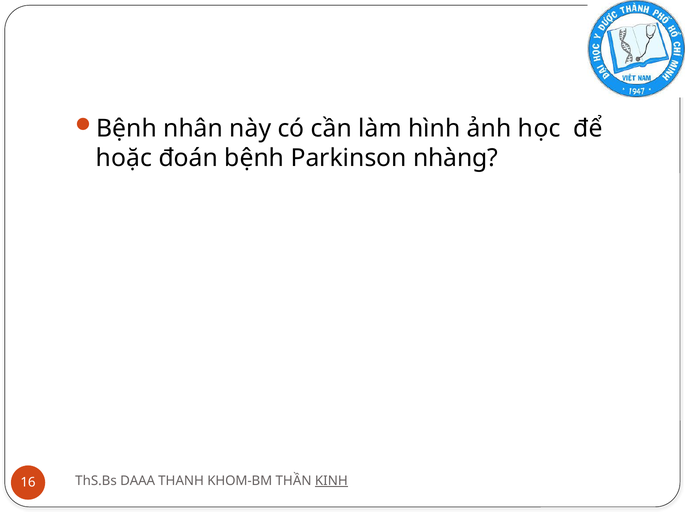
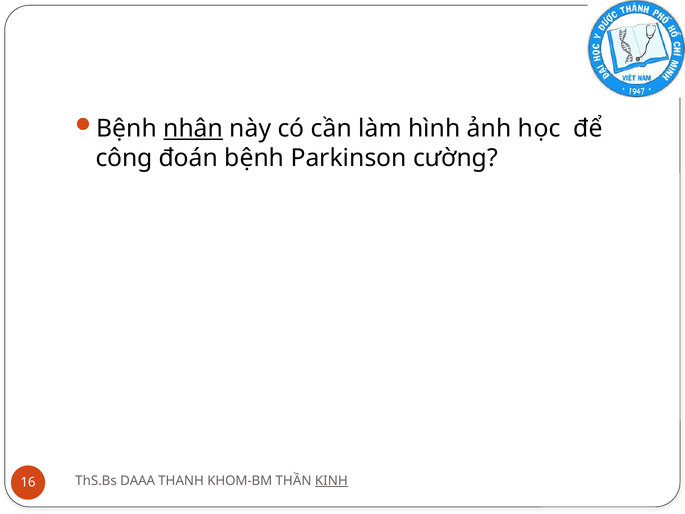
nhân underline: none -> present
hoặc: hoặc -> công
nhàng: nhàng -> cường
